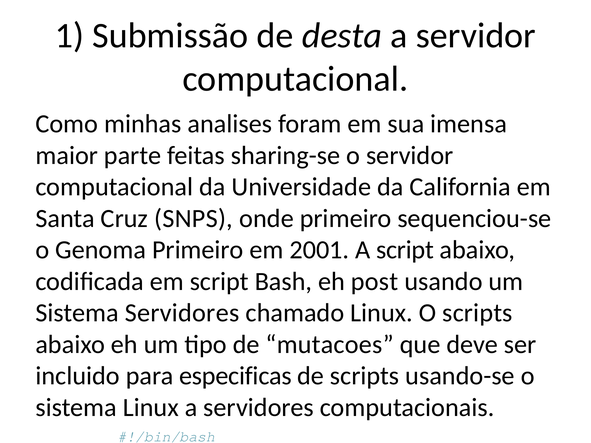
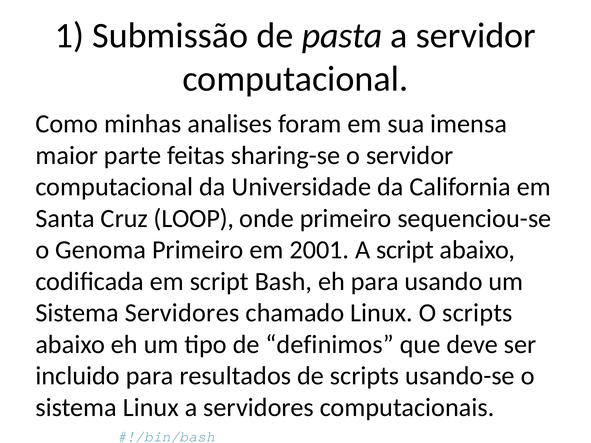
desta: desta -> pasta
SNPS: SNPS -> LOOP
eh post: post -> para
mutacoes: mutacoes -> definimos
especificas: especificas -> resultados
